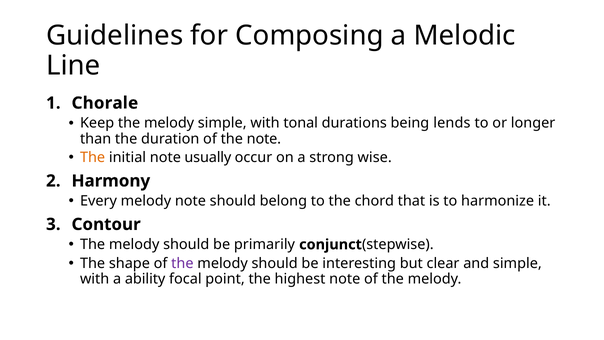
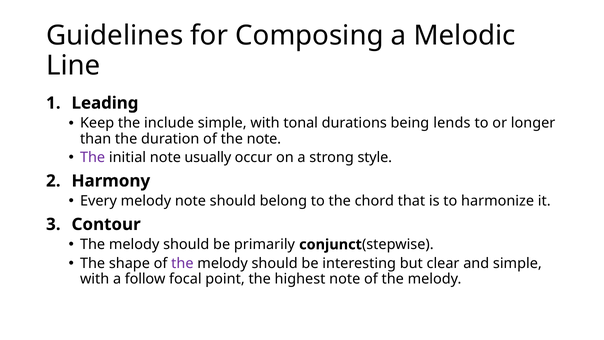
Chorale: Chorale -> Leading
Keep the melody: melody -> include
The at (93, 158) colour: orange -> purple
wise: wise -> style
ability: ability -> follow
